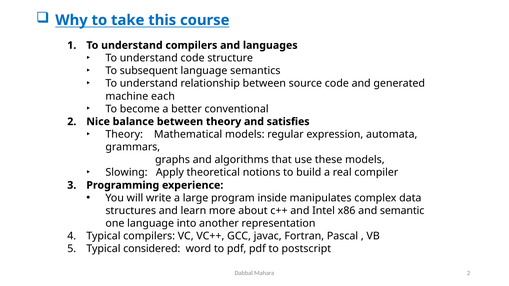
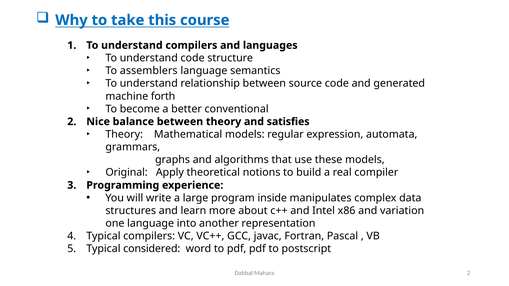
subsequent: subsequent -> assemblers
each: each -> forth
Slowing: Slowing -> Original
semantic: semantic -> variation
